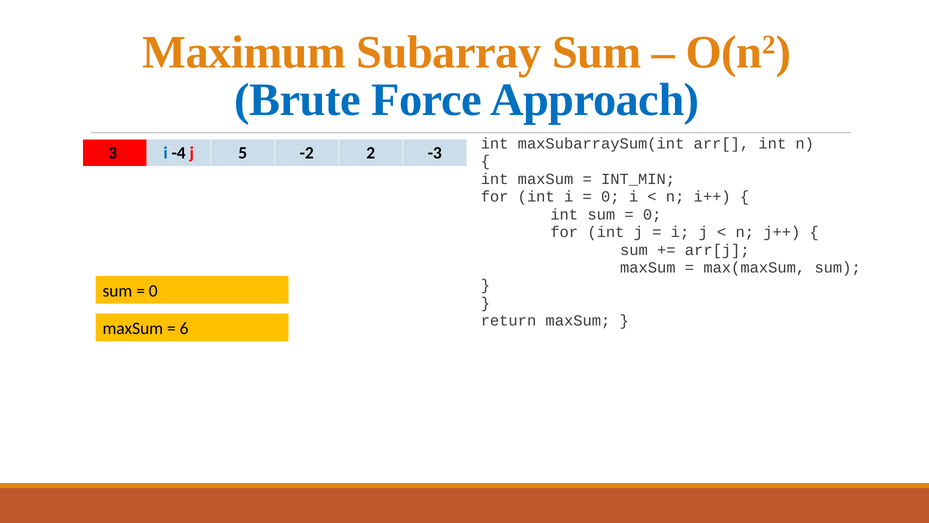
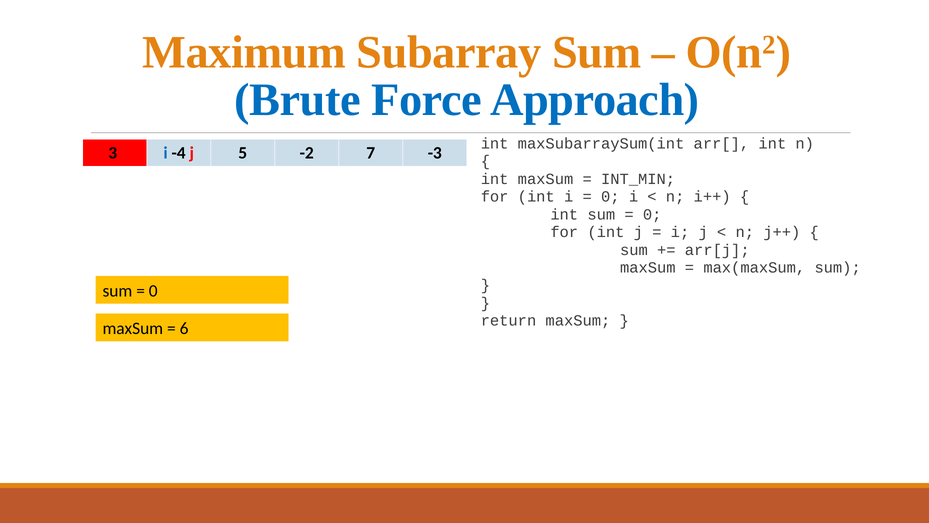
2: 2 -> 7
